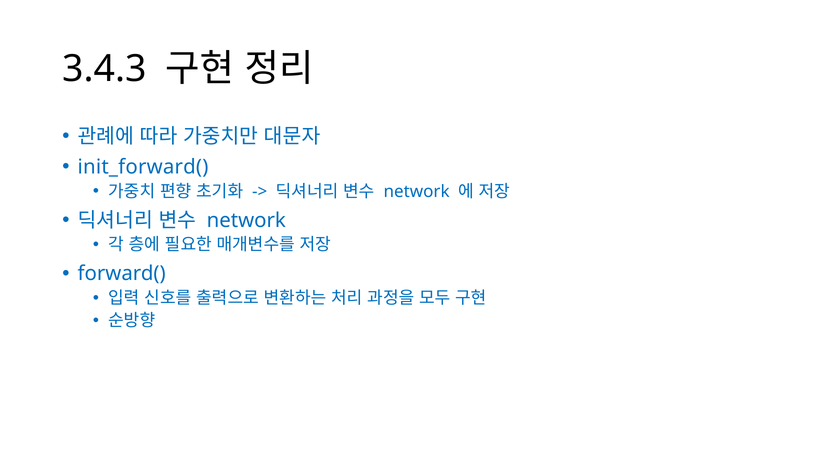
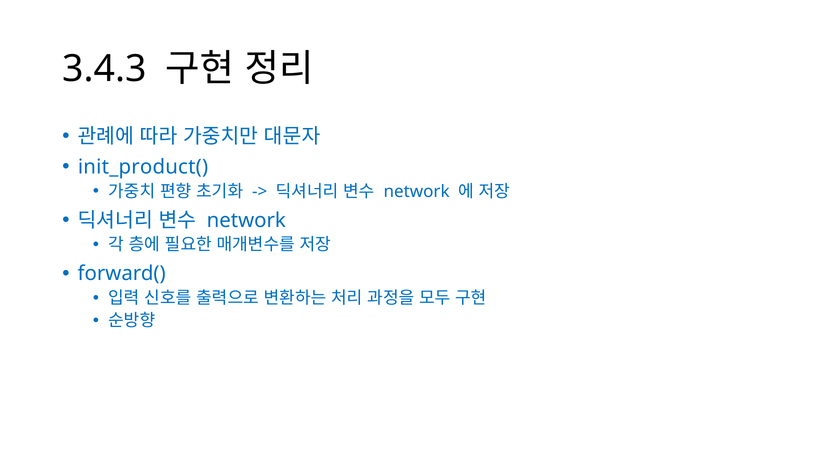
init_forward(: init_forward( -> init_product(
